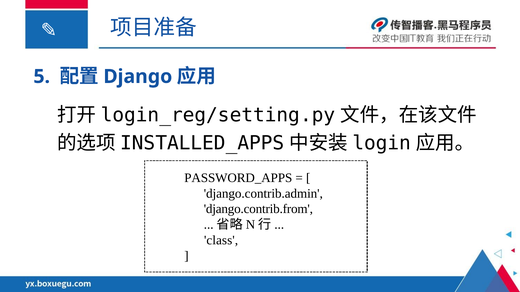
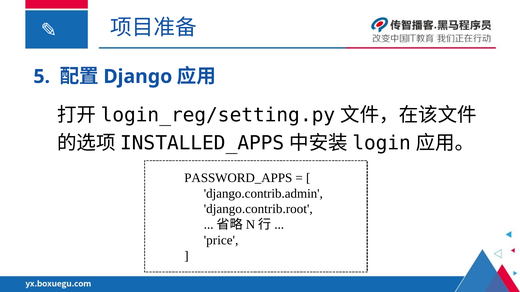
django.contrib.from: django.contrib.from -> django.contrib.root
class: class -> price
